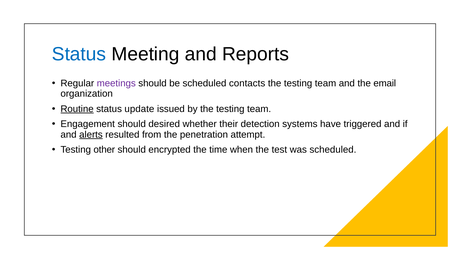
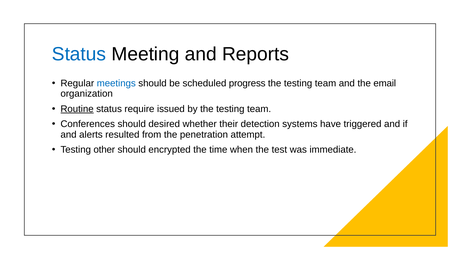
meetings colour: purple -> blue
contacts: contacts -> progress
update: update -> require
Engagement: Engagement -> Conferences
alerts underline: present -> none
was scheduled: scheduled -> immediate
